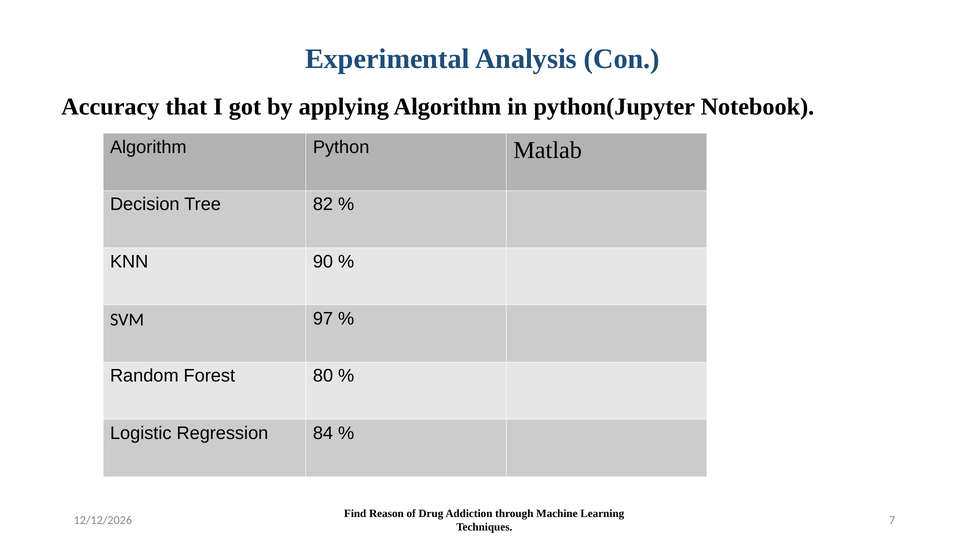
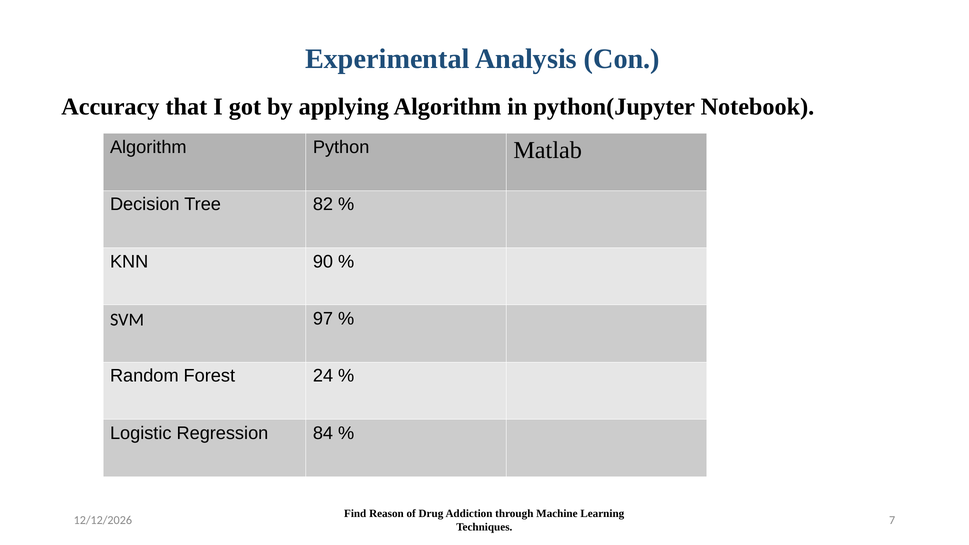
80: 80 -> 24
